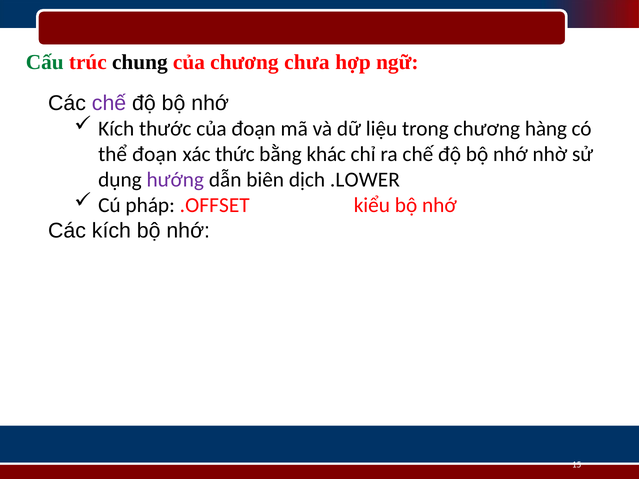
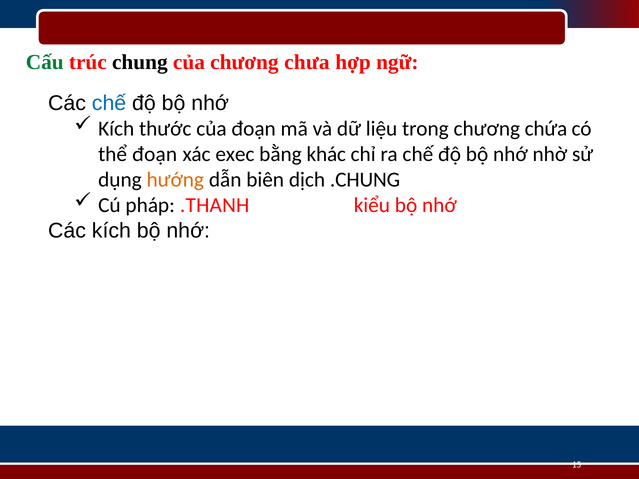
chế at (109, 103) colour: purple -> blue
hàng: hàng -> chứa
thức: thức -> exec
hướng colour: purple -> orange
.LOWER: .LOWER -> .CHUNG
.OFFSET: .OFFSET -> .THANH
